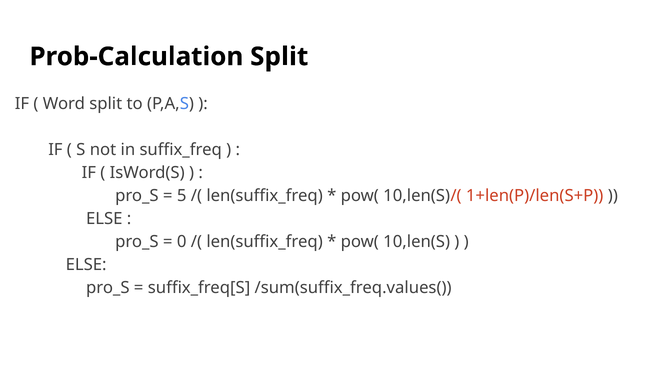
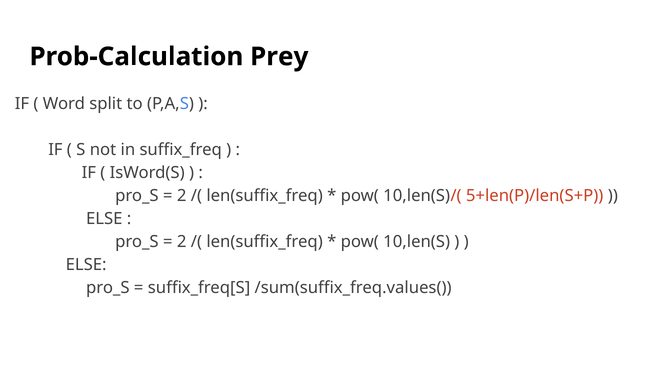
Prob-Calculation Split: Split -> Prey
5 at (182, 196): 5 -> 2
1+len(P)/len(S+P: 1+len(P)/len(S+P -> 5+len(P)/len(S+P
0 at (182, 242): 0 -> 2
